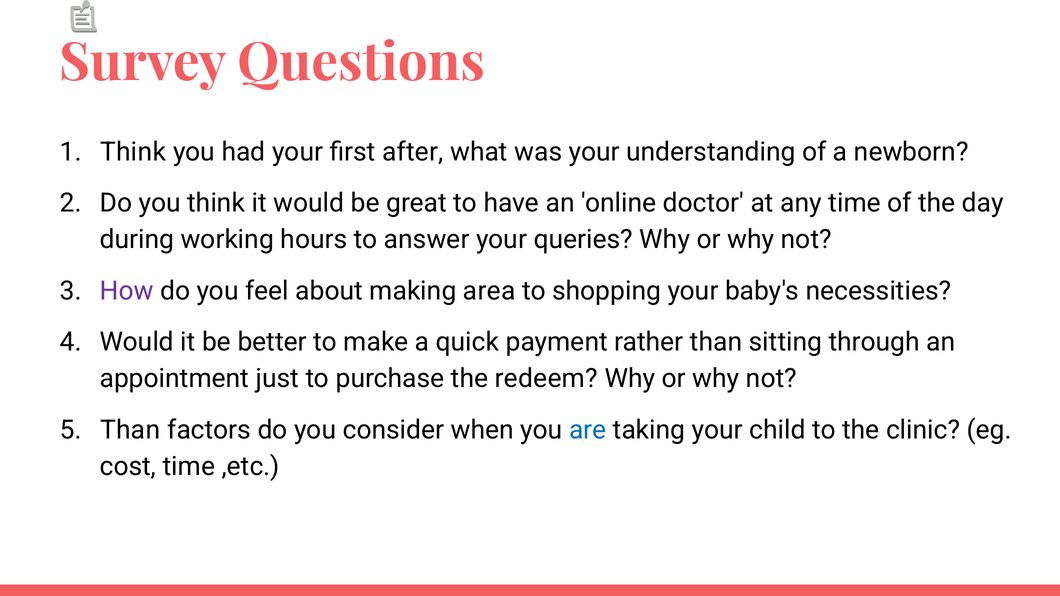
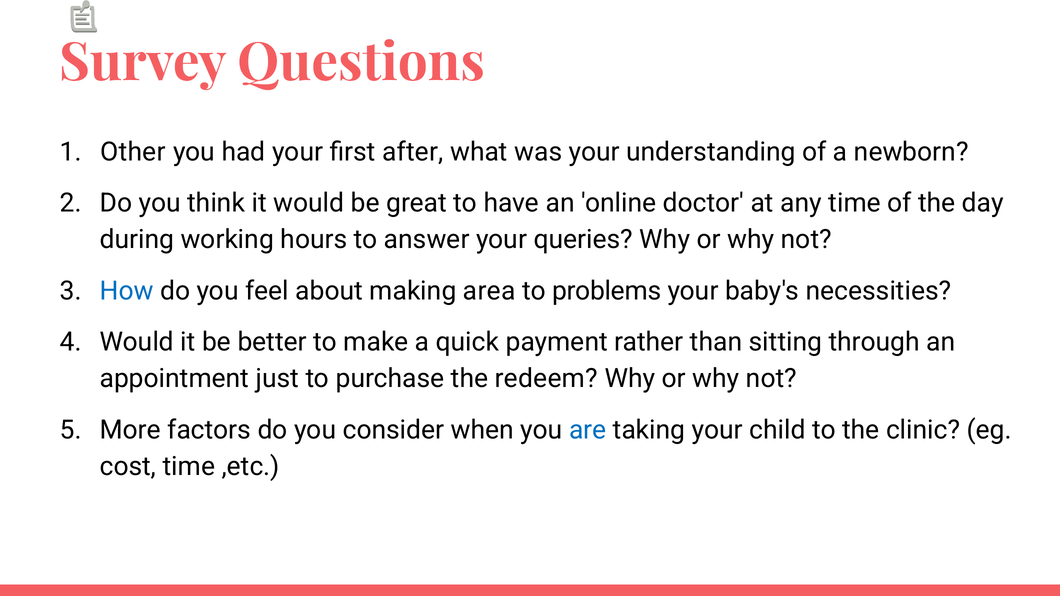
Think at (133, 152): Think -> Other
How colour: purple -> blue
shopping: shopping -> problems
Than at (130, 430): Than -> More
